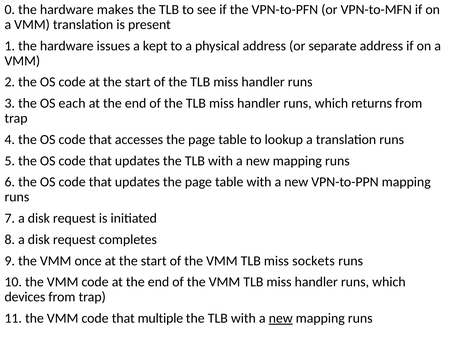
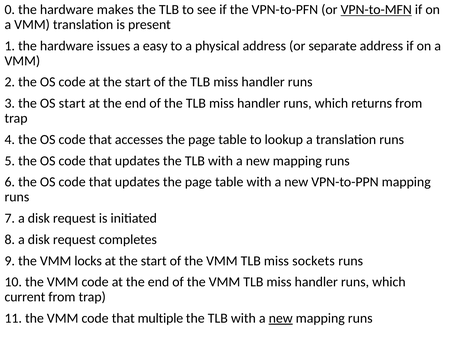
VPN-to-MFN underline: none -> present
kept: kept -> easy
OS each: each -> start
once: once -> locks
devices: devices -> current
